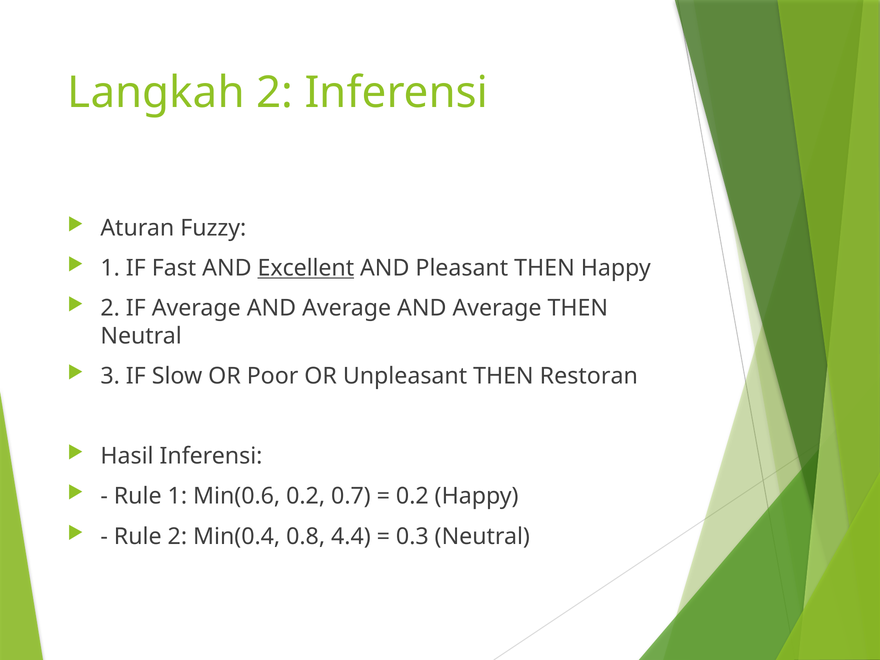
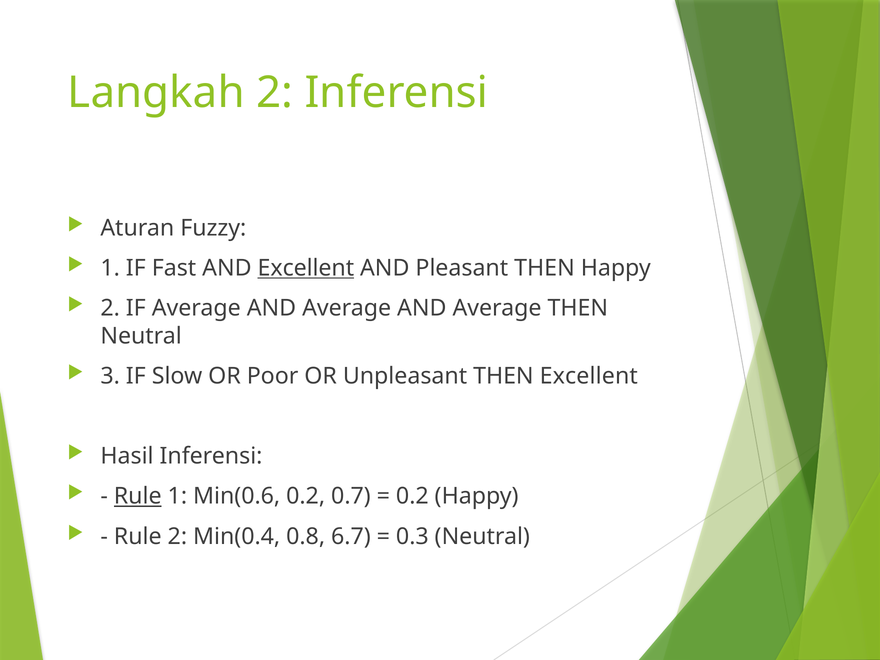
THEN Restoran: Restoran -> Excellent
Rule at (138, 496) underline: none -> present
4.4: 4.4 -> 6.7
